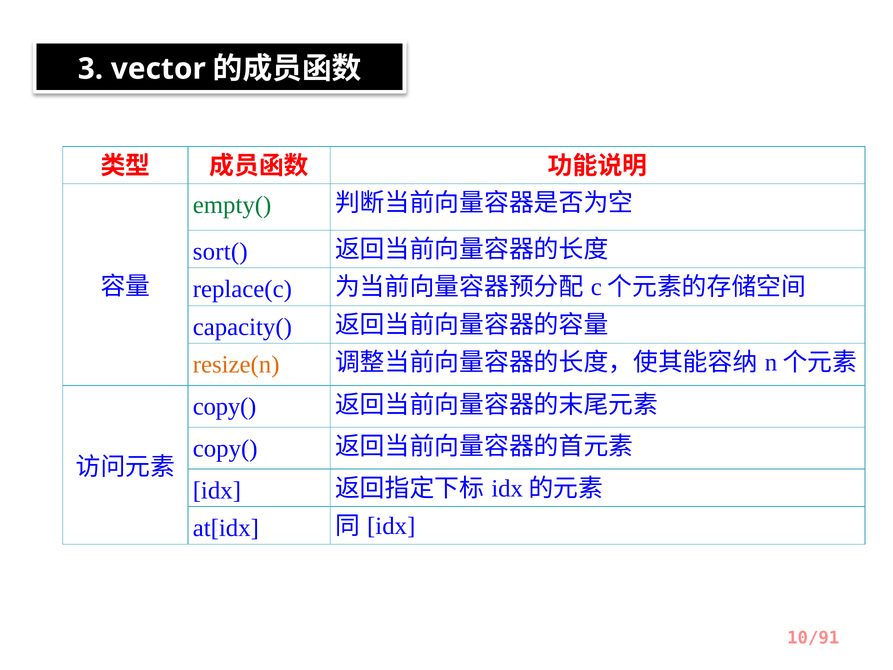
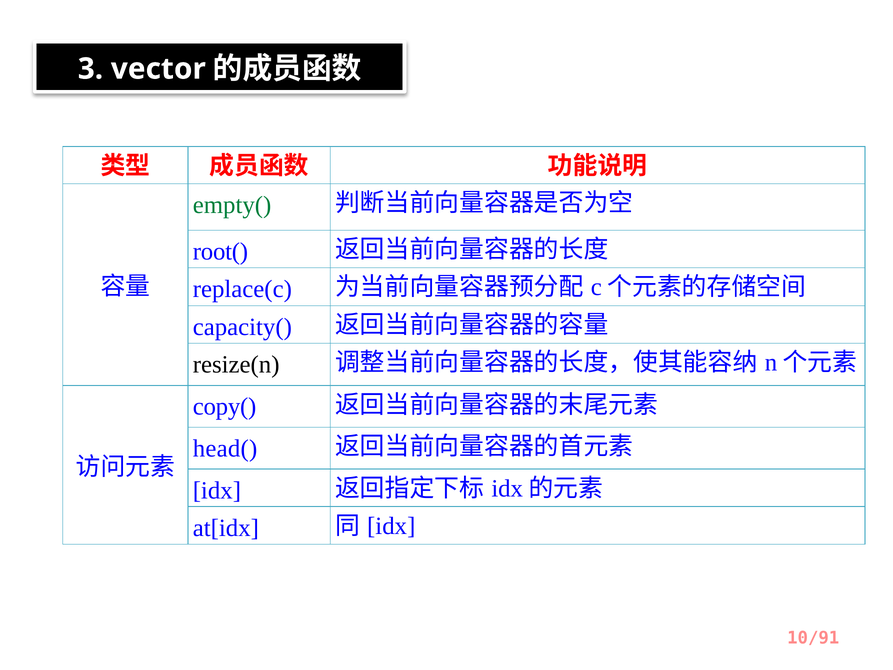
sort(: sort( -> root(
resize(n colour: orange -> black
copy( at (225, 448): copy( -> head(
